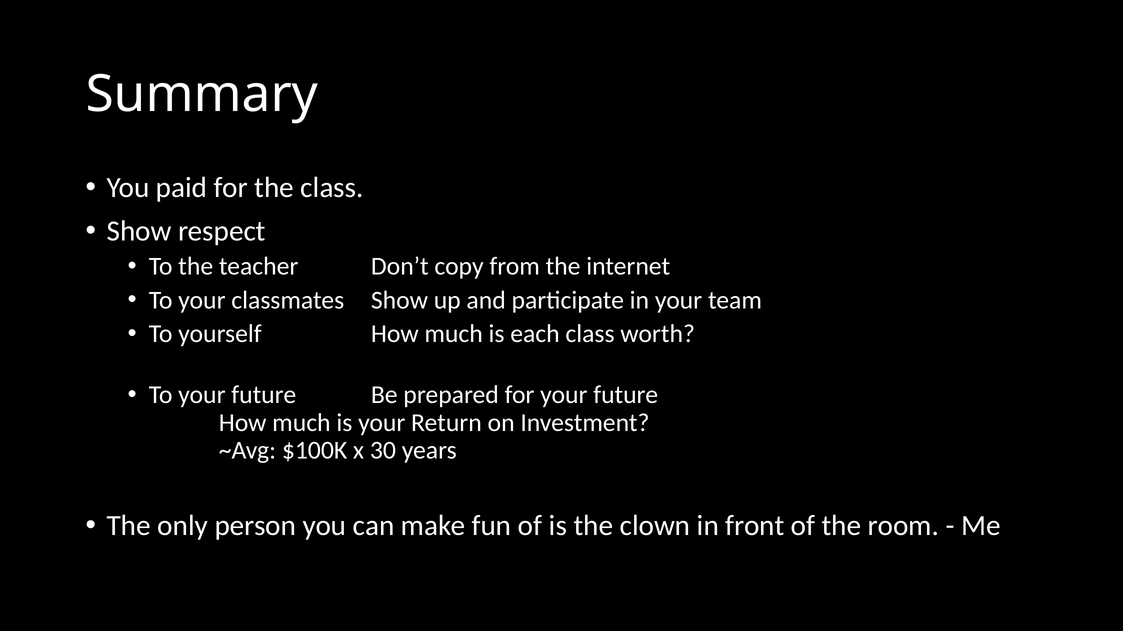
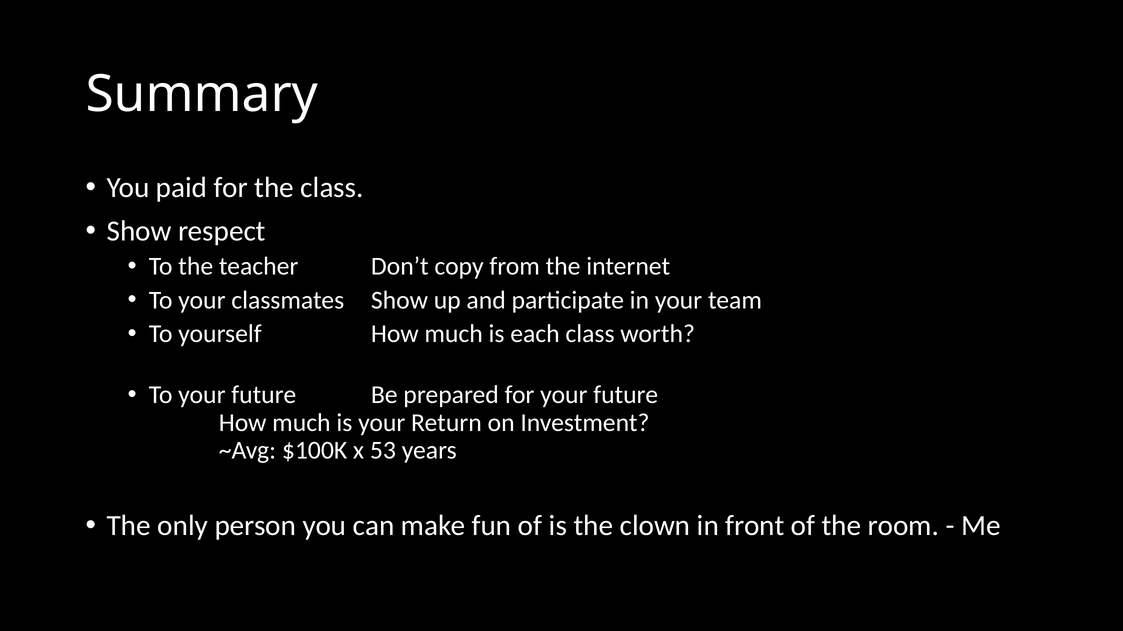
30: 30 -> 53
